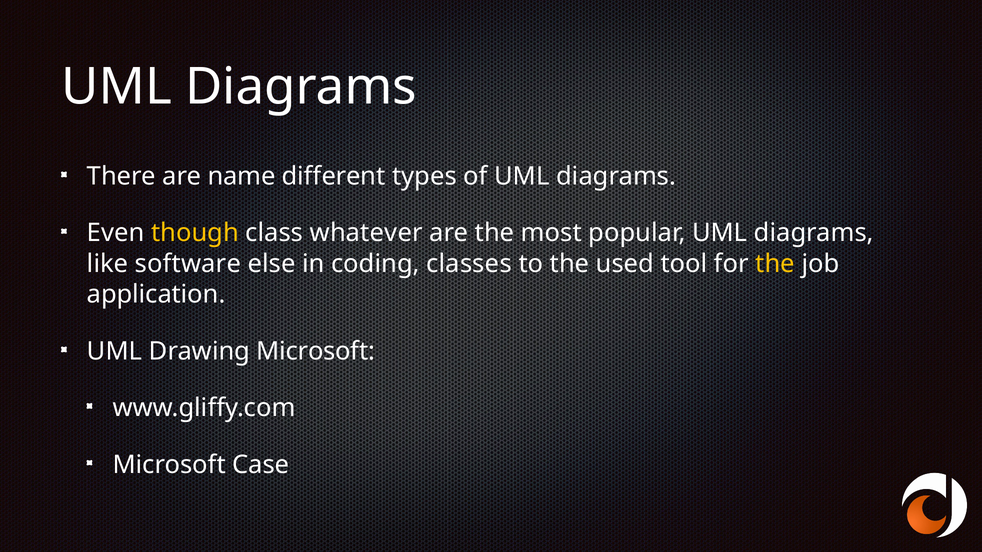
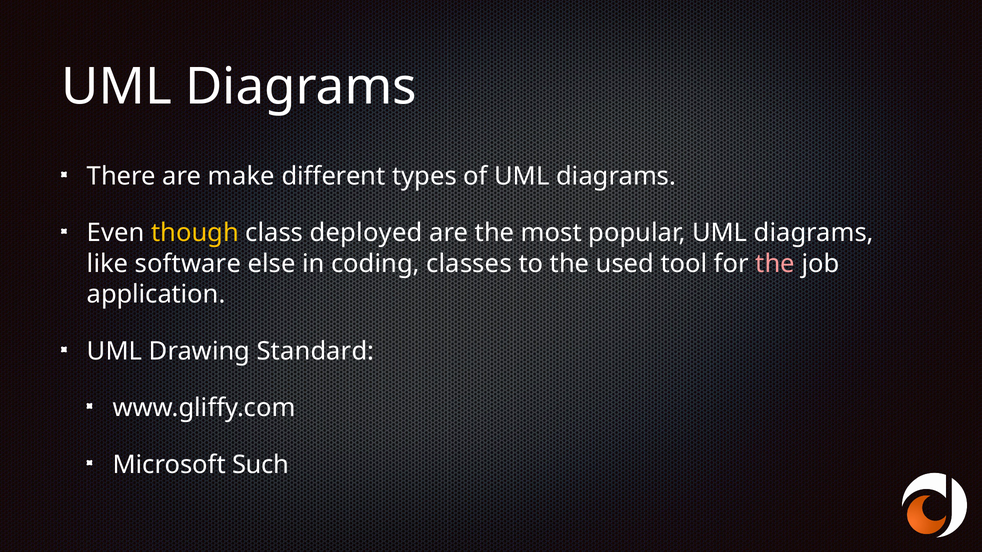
name: name -> make
whatever: whatever -> deployed
the at (775, 264) colour: yellow -> pink
Drawing Microsoft: Microsoft -> Standard
Case: Case -> Such
